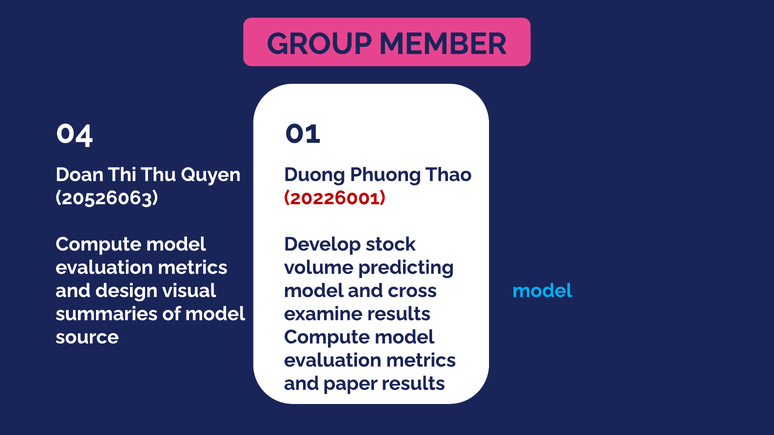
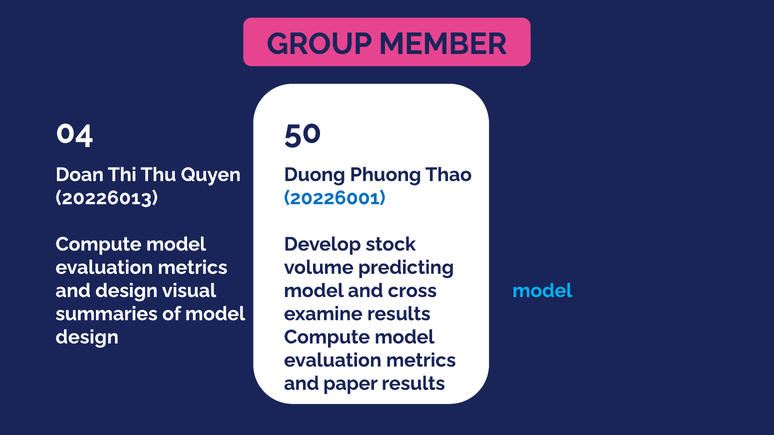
01: 01 -> 50
20526063: 20526063 -> 20226013
20226001 colour: red -> blue
source at (87, 337): source -> design
